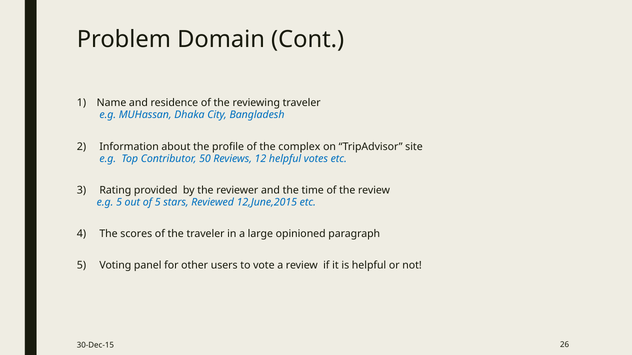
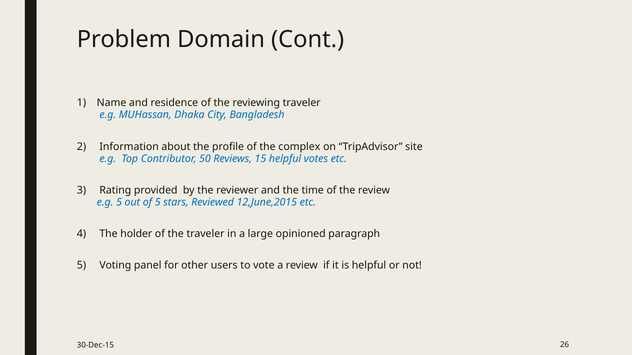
12: 12 -> 15
scores: scores -> holder
